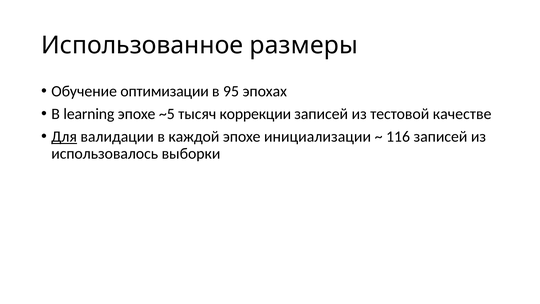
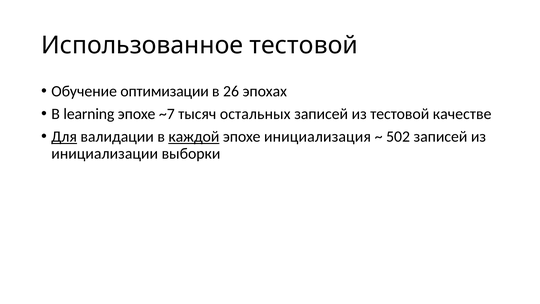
Использованное размеры: размеры -> тестовой
95: 95 -> 26
~5: ~5 -> ~7
коррекции: коррекции -> остальных
каждой underline: none -> present
инициализации: инициализации -> инициализация
116: 116 -> 502
использовалось: использовалось -> инициализации
